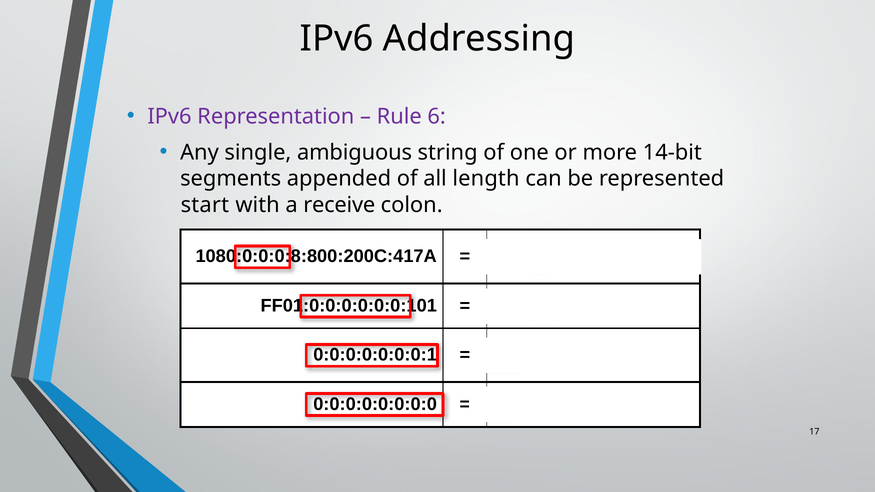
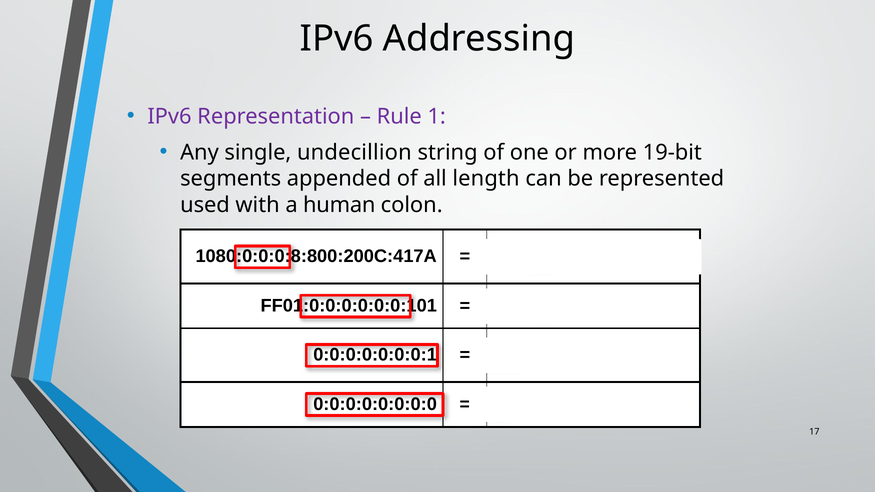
6: 6 -> 1
ambiguous: ambiguous -> undecillion
14-bit: 14-bit -> 19-bit
start: start -> used
receive: receive -> human
